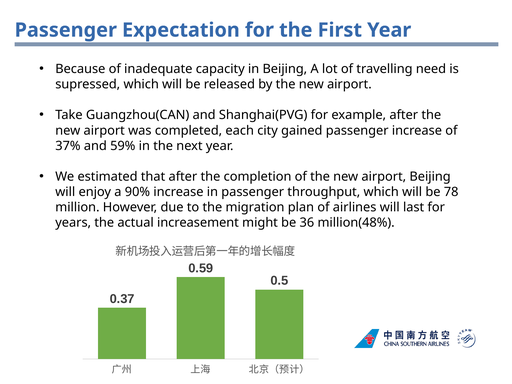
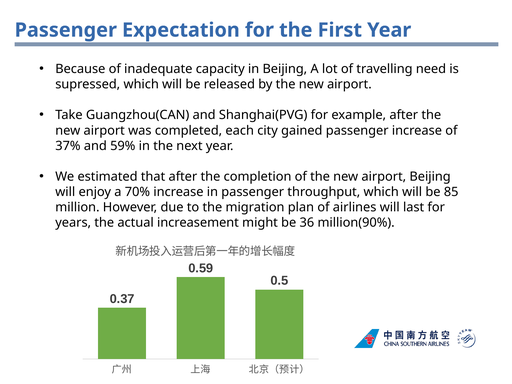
90%: 90% -> 70%
78: 78 -> 85
million(48%: million(48% -> million(90%
